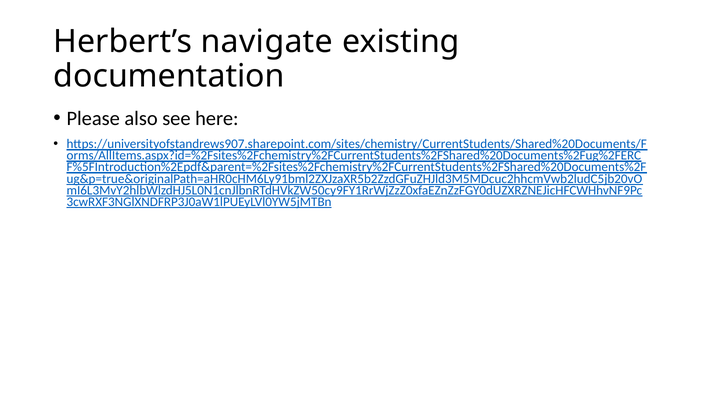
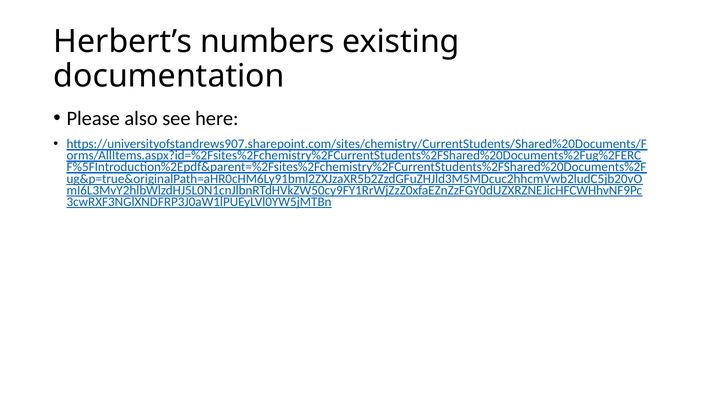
navigate: navigate -> numbers
